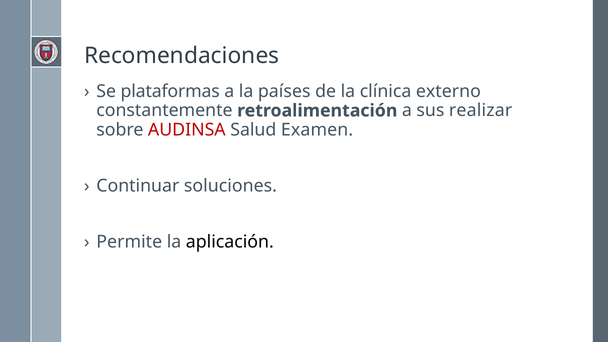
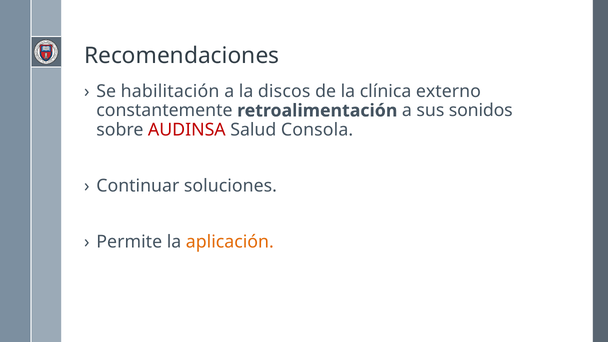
plataformas: plataformas -> habilitación
países: países -> discos
realizar: realizar -> sonidos
Examen: Examen -> Consola
aplicación colour: black -> orange
